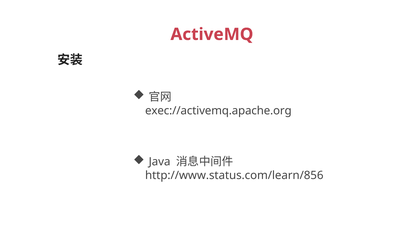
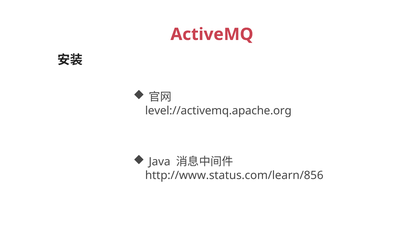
exec://activemq.apache.org: exec://activemq.apache.org -> level://activemq.apache.org
